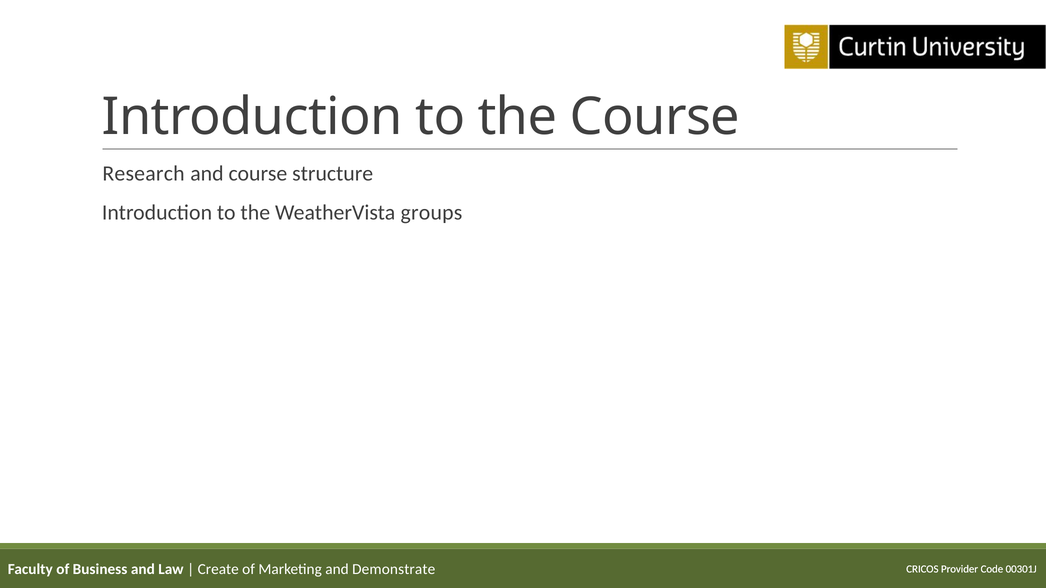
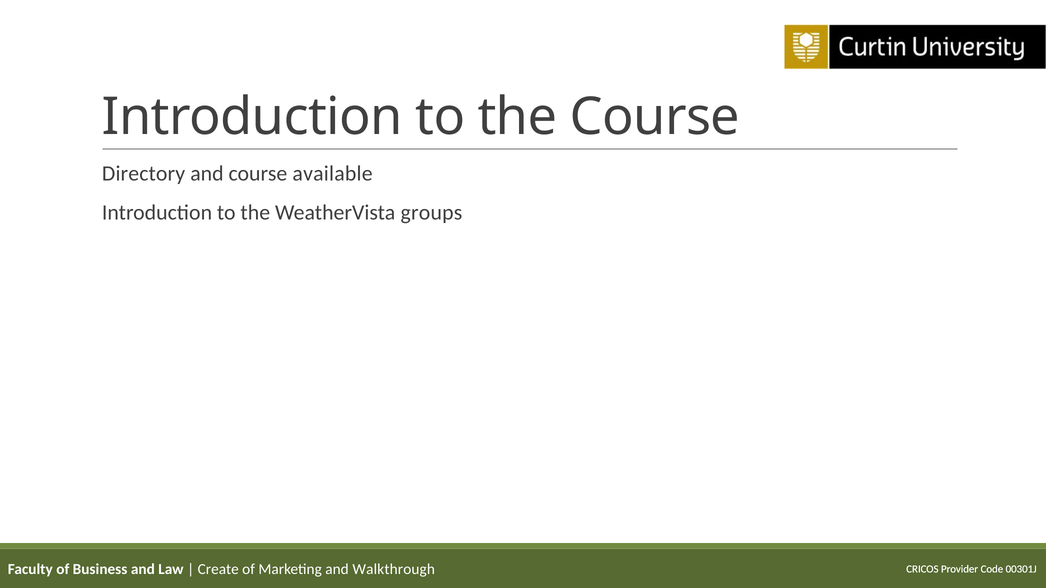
Research: Research -> Directory
structure: structure -> available
Demonstrate: Demonstrate -> Walkthrough
